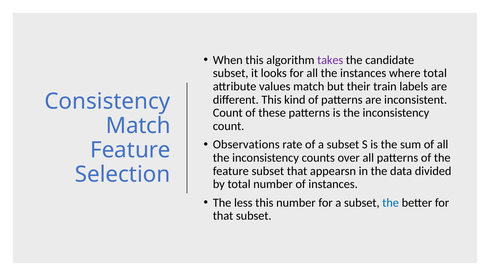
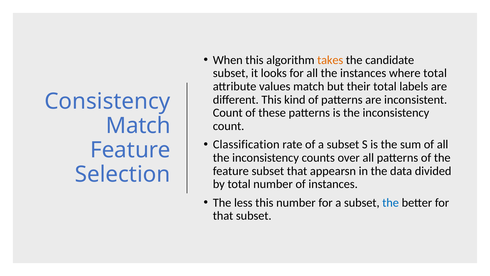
takes colour: purple -> orange
their train: train -> total
Observations: Observations -> Classification
